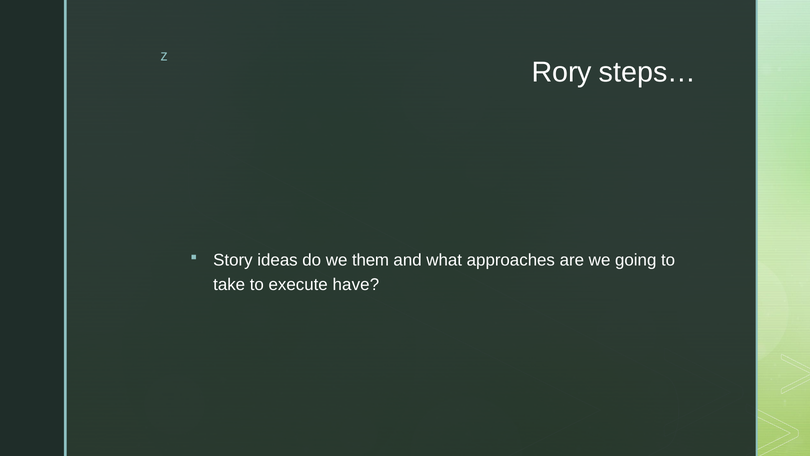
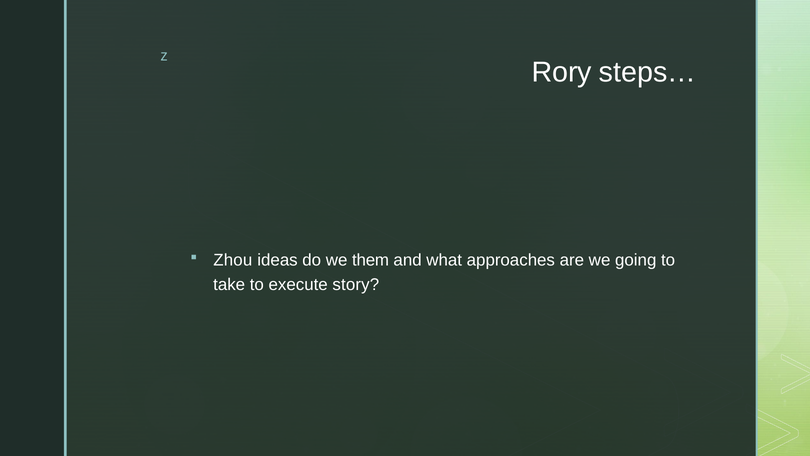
Story: Story -> Zhou
have: have -> story
